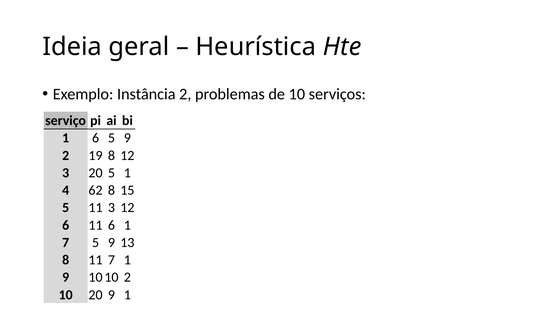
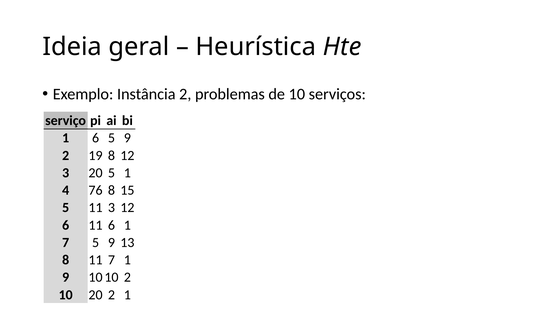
62: 62 -> 76
20 9: 9 -> 2
